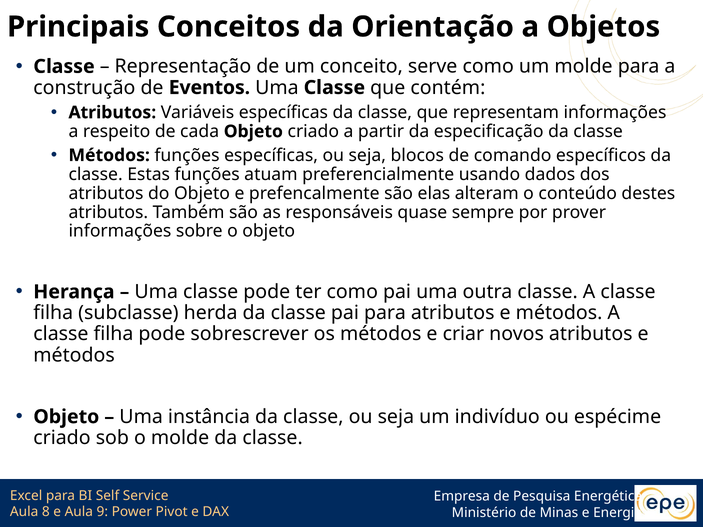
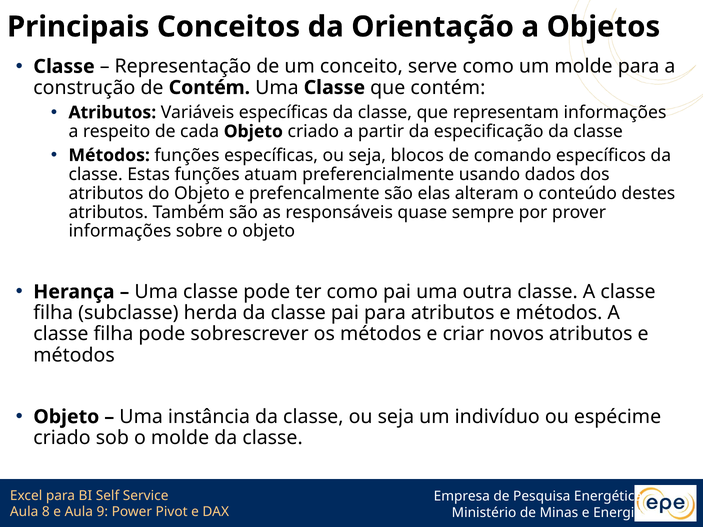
de Eventos: Eventos -> Contém
